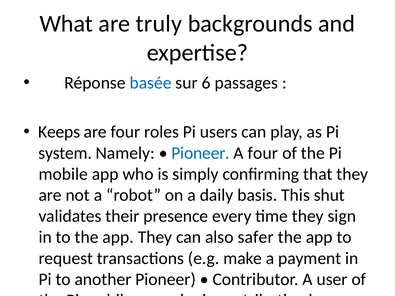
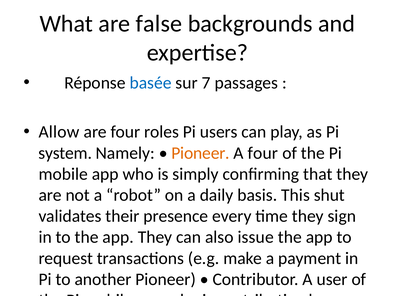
truly: truly -> false
6: 6 -> 7
Keeps: Keeps -> Allow
Pioneer at (201, 153) colour: blue -> orange
safer: safer -> issue
